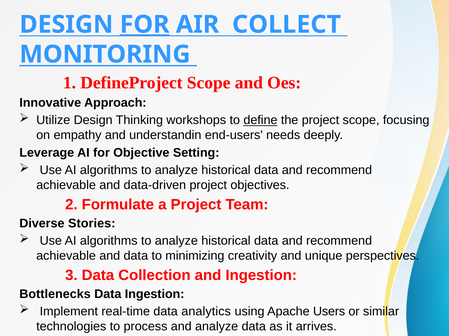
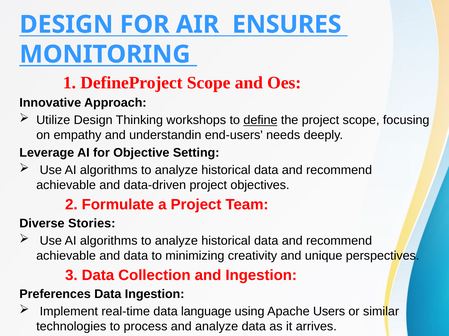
FOR at (145, 25) underline: present -> none
COLLECT: COLLECT -> ENSURES
Bottlenecks: Bottlenecks -> Preferences
analytics: analytics -> language
